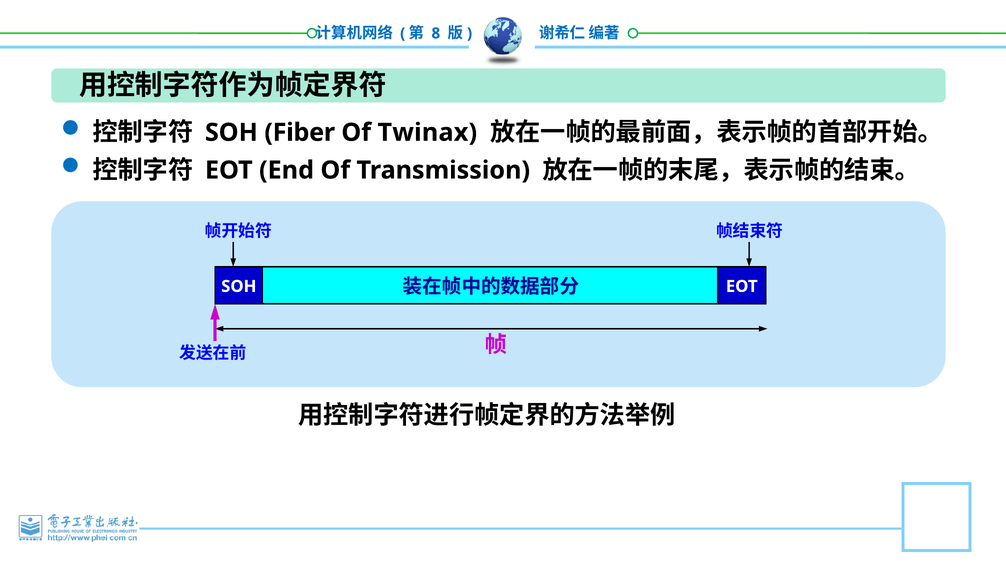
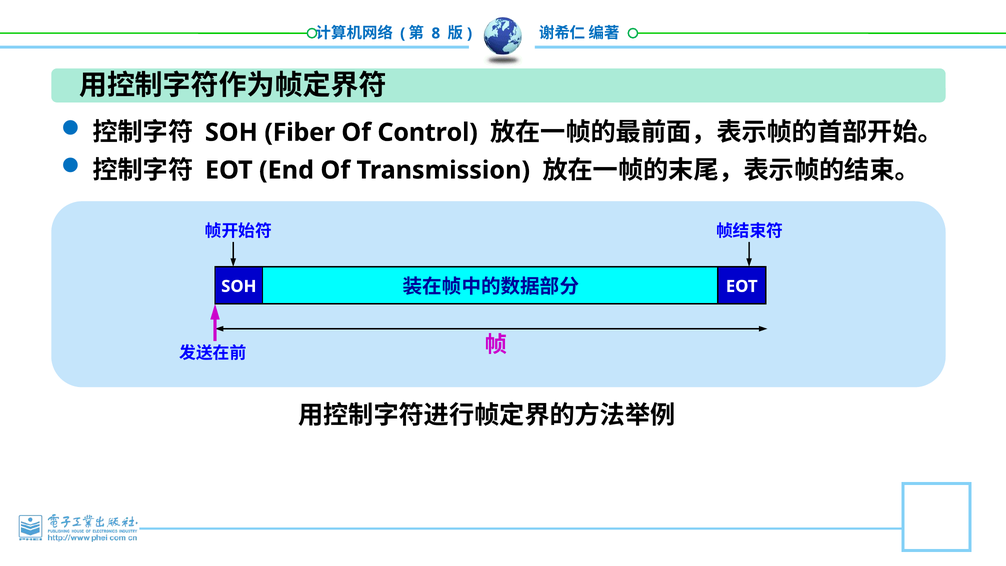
Twinax: Twinax -> Control
